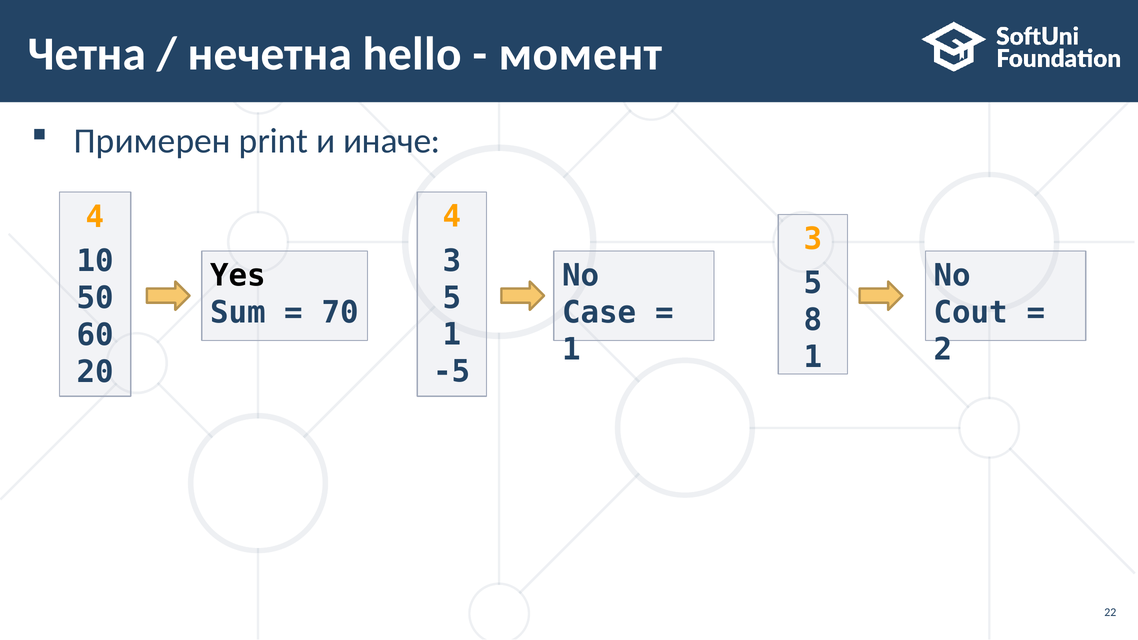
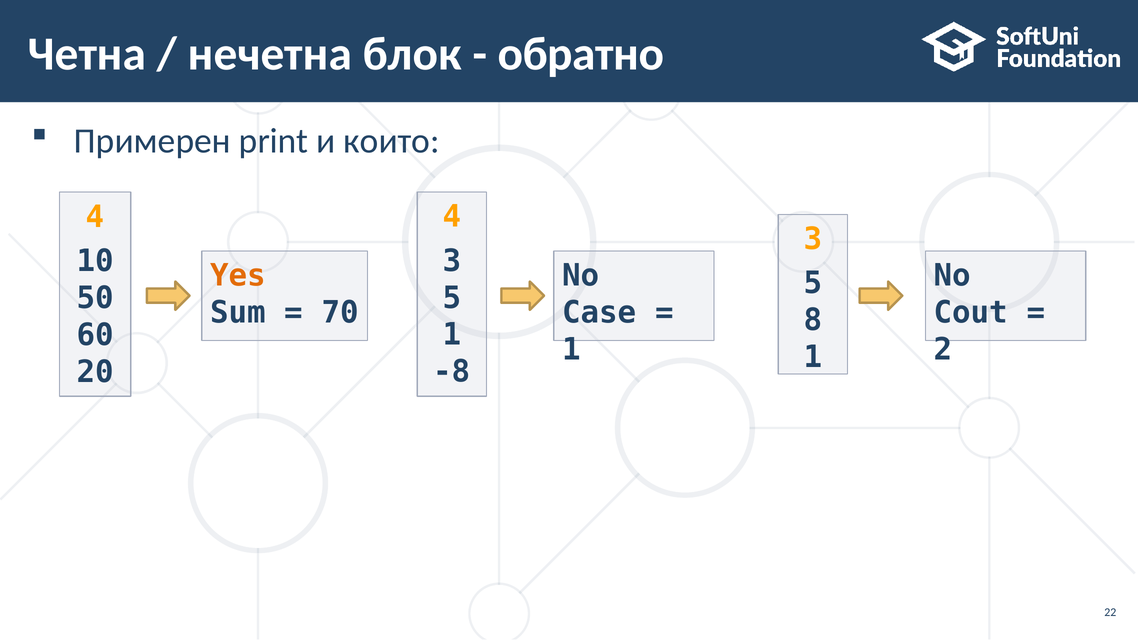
hello: hello -> блок
момент: момент -> обратно
иначе: иначе -> които
Yes colour: black -> orange
-5: -5 -> -8
